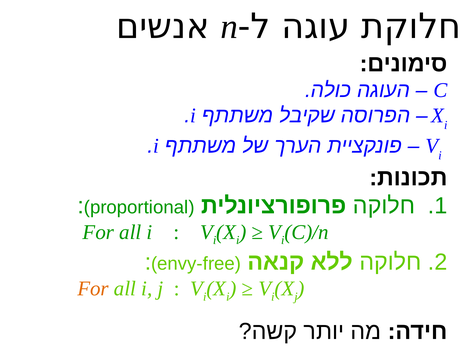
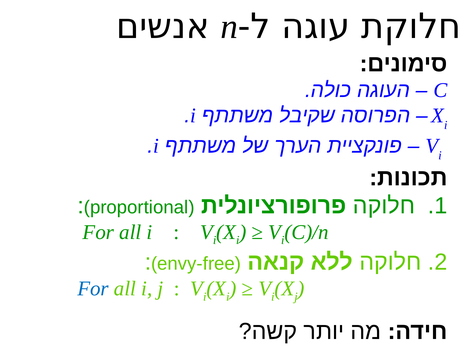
For at (93, 288) colour: orange -> blue
